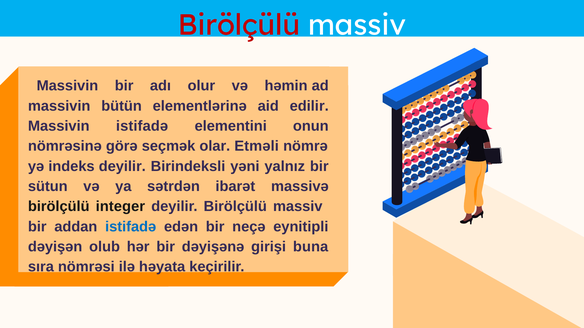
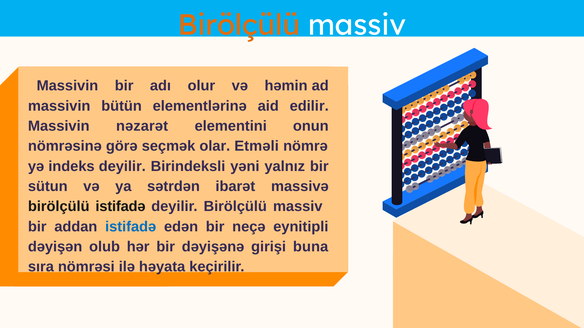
Birölçülü at (239, 25) colour: red -> orange
Massivin istifadə: istifadə -> nəzarət
birölçülü integer: integer -> istifadə
